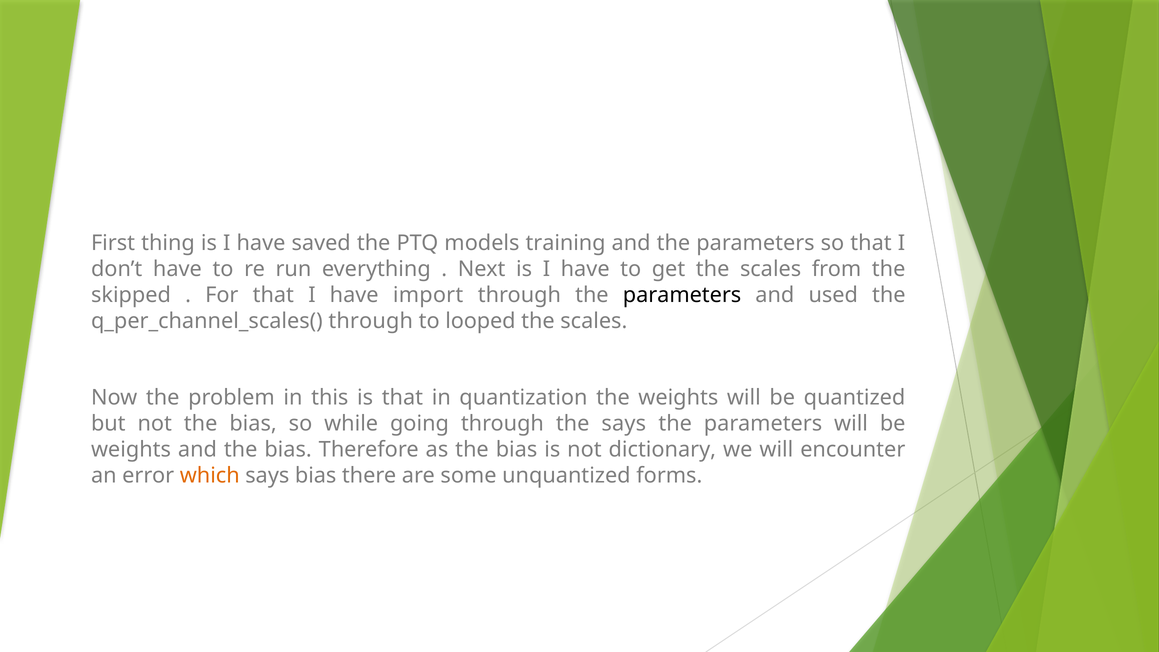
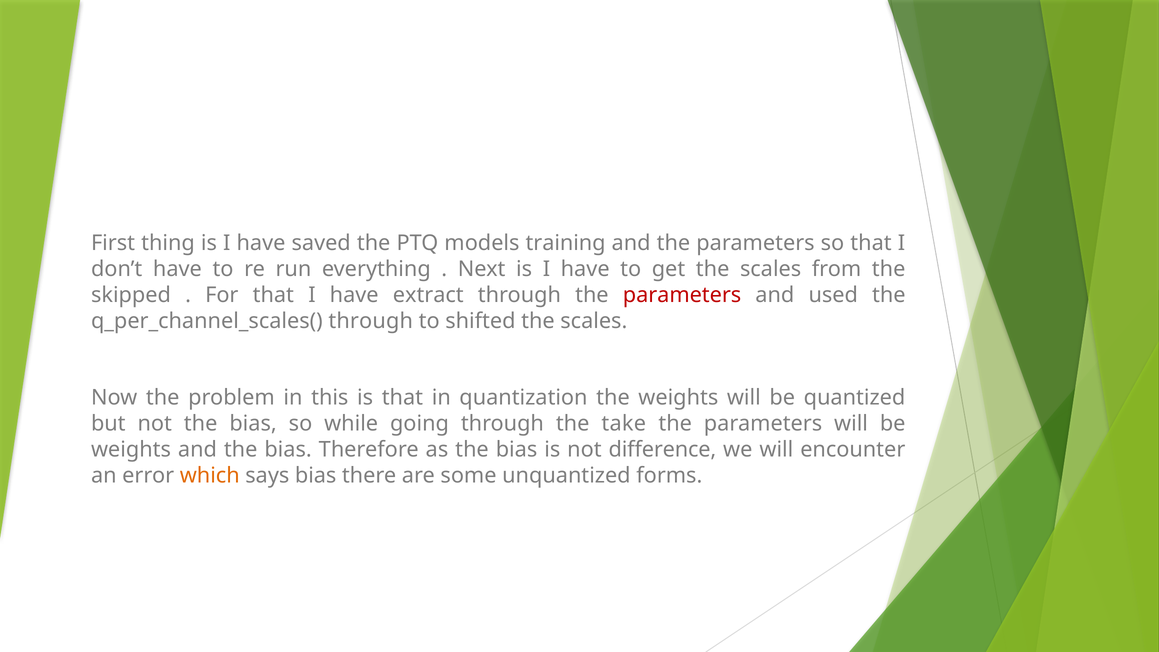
import: import -> extract
parameters at (682, 295) colour: black -> red
looped: looped -> shifted
the says: says -> take
dictionary: dictionary -> difference
